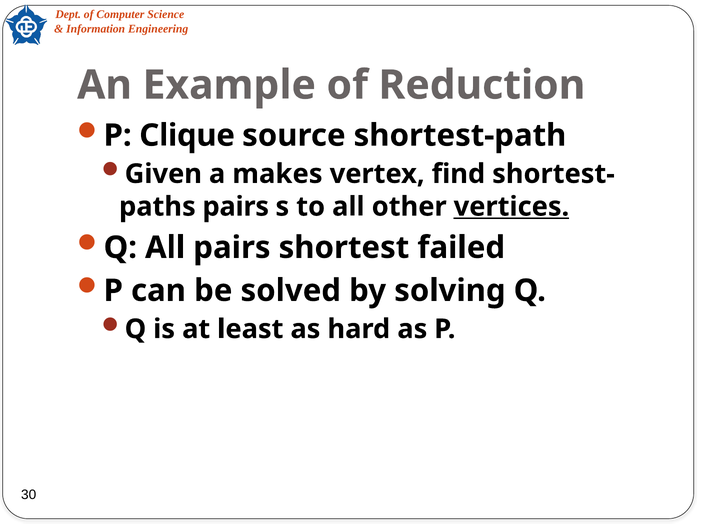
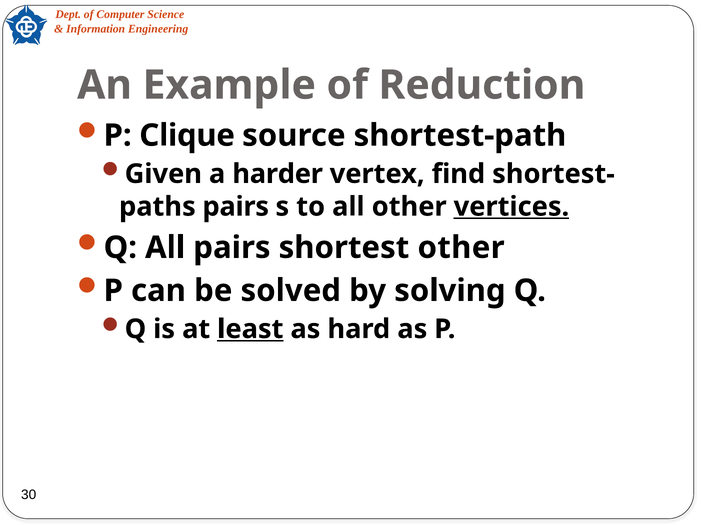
makes: makes -> harder
shortest failed: failed -> other
least underline: none -> present
